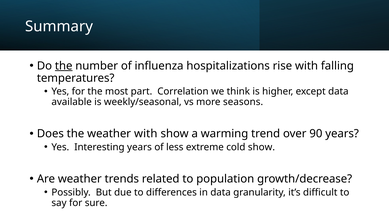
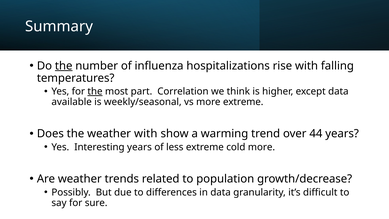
the at (95, 91) underline: none -> present
more seasons: seasons -> extreme
90: 90 -> 44
cold show: show -> more
